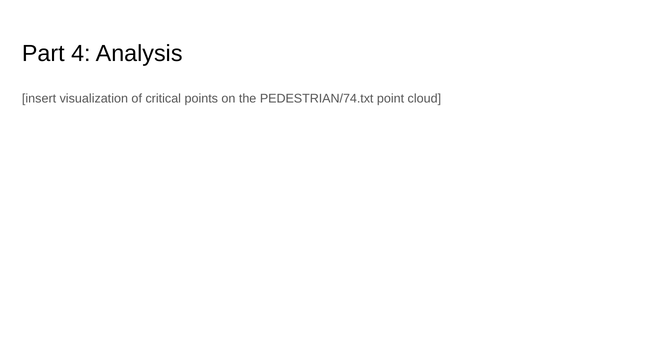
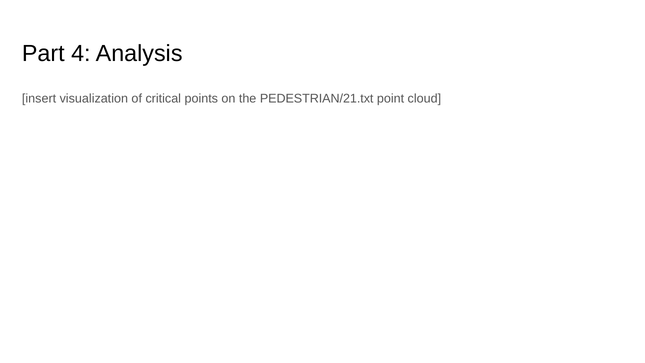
PEDESTRIAN/74.txt: PEDESTRIAN/74.txt -> PEDESTRIAN/21.txt
